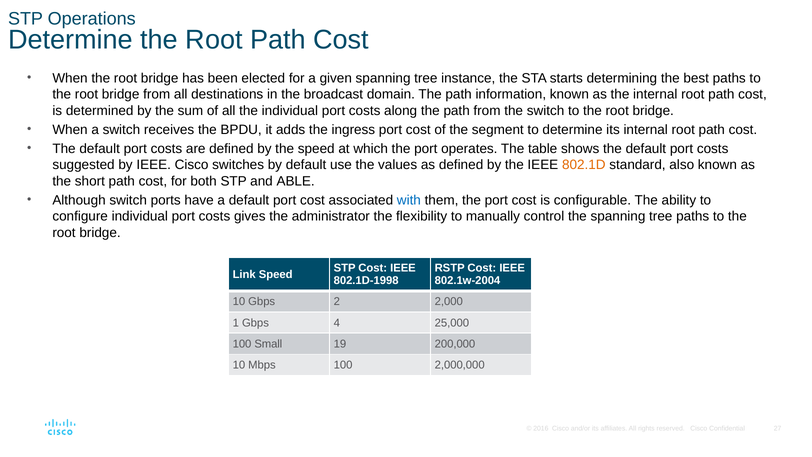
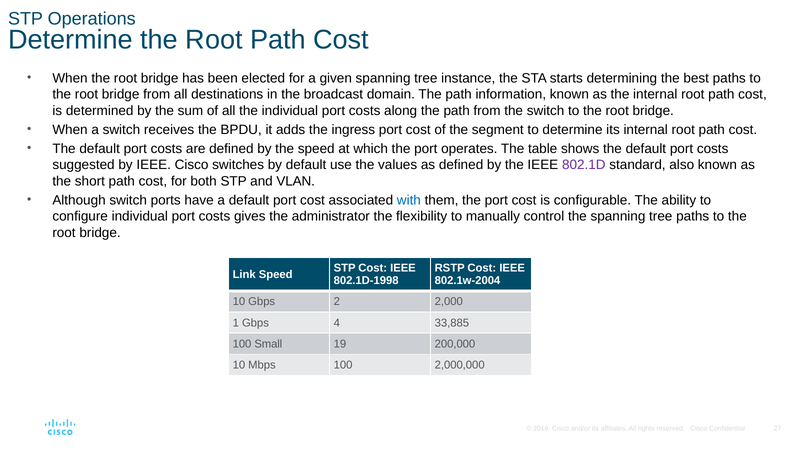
802.1D colour: orange -> purple
ABLE: ABLE -> VLAN
25,000: 25,000 -> 33,885
